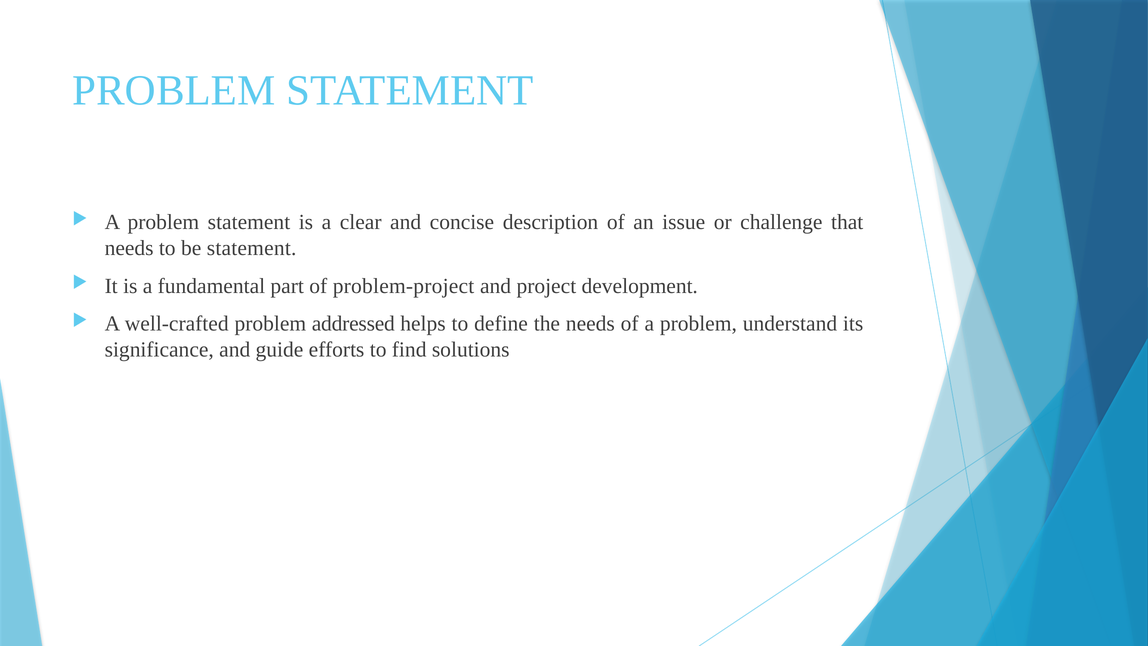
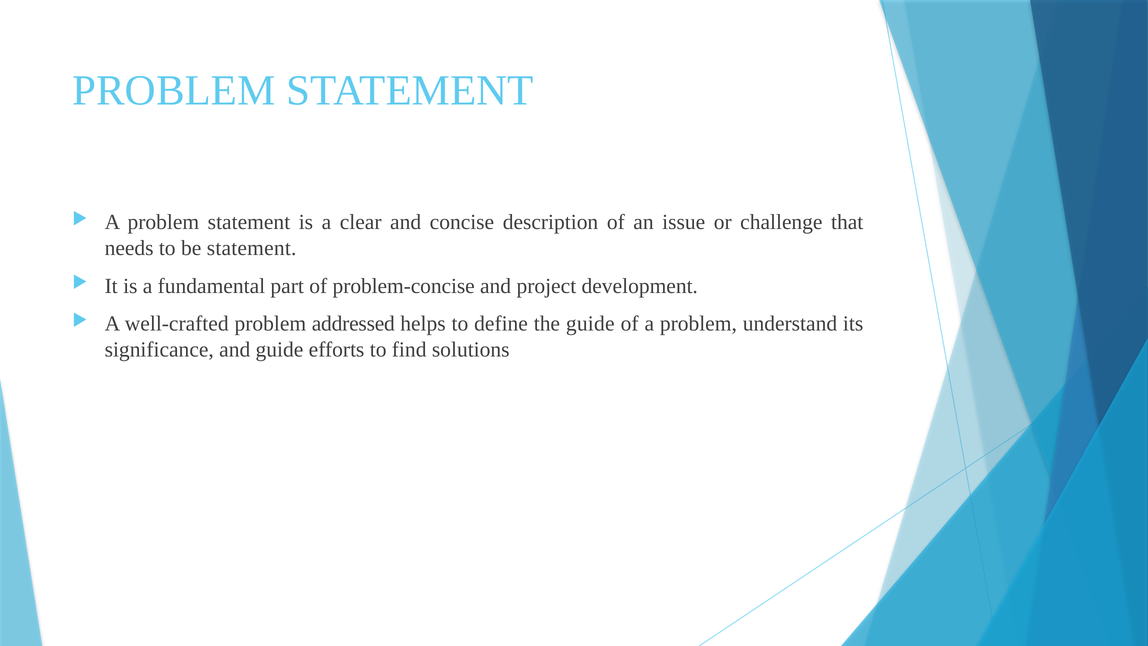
problem-project: problem-project -> problem-concise
the needs: needs -> guide
